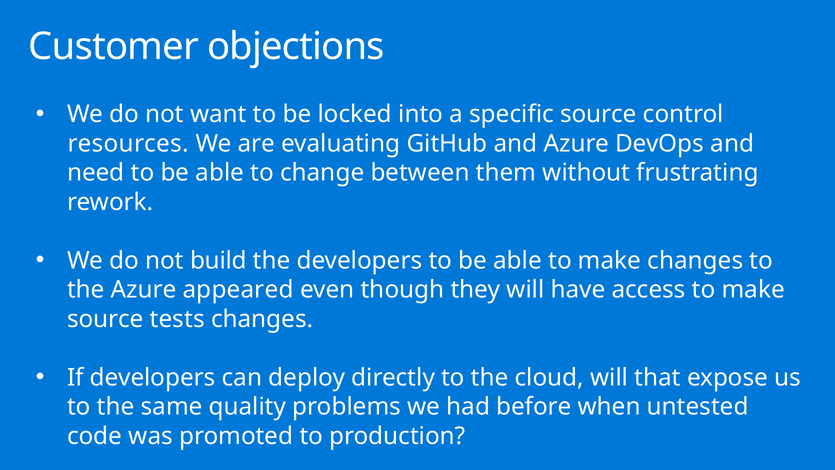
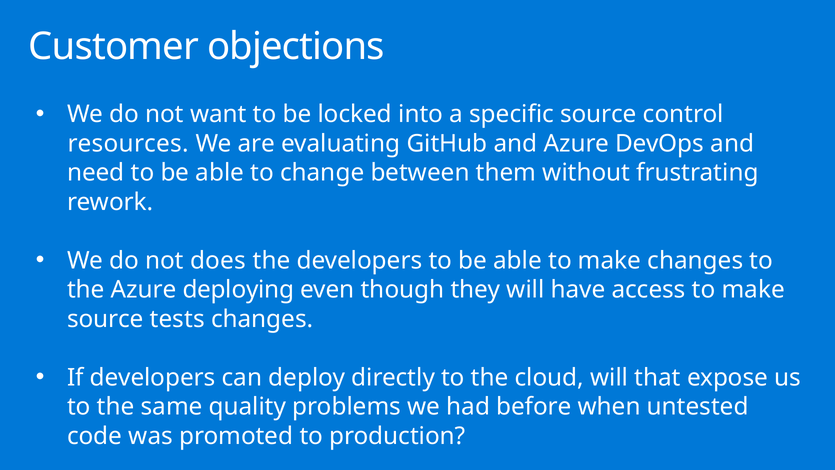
build: build -> does
appeared: appeared -> deploying
